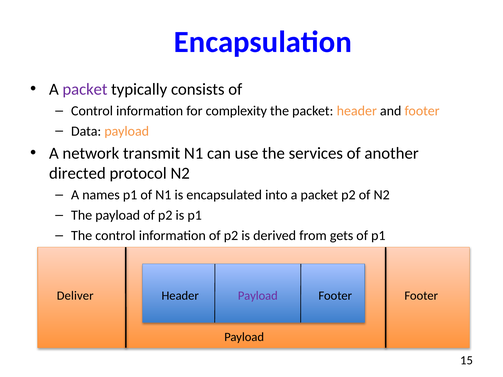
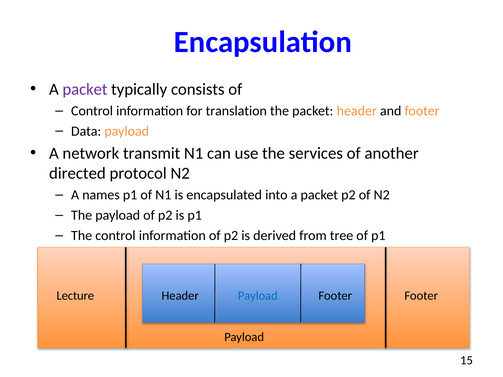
complexity: complexity -> translation
gets: gets -> tree
Deliver: Deliver -> Lecture
Payload at (258, 296) colour: purple -> blue
